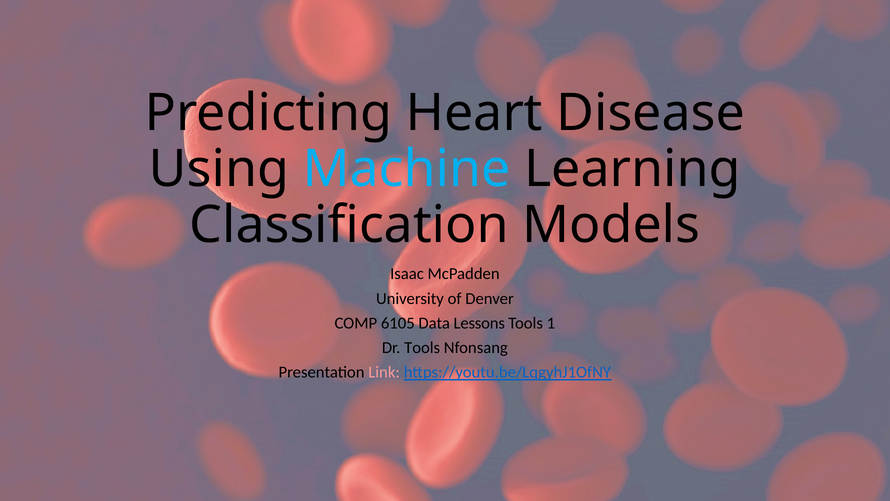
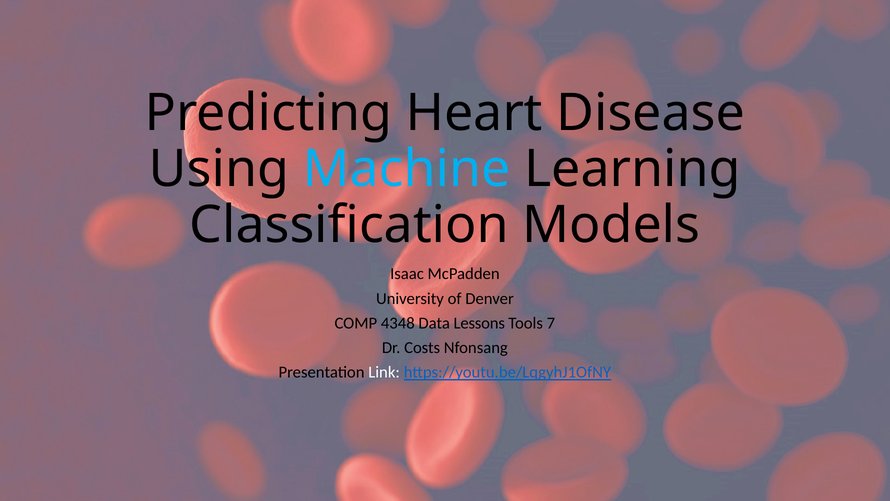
6105: 6105 -> 4348
1: 1 -> 7
Dr Tools: Tools -> Costs
Link colour: pink -> white
